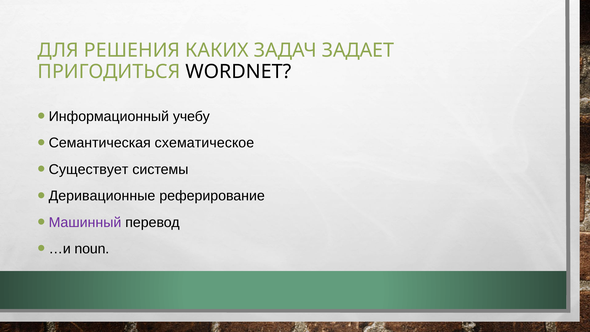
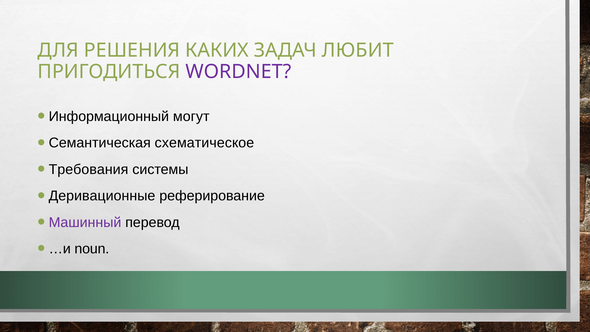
ЗАДАЕТ: ЗАДАЕТ -> ЛЮБИТ
WORDNET colour: black -> purple
учебу: учебу -> могут
Существует: Существует -> Требования
